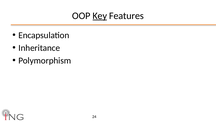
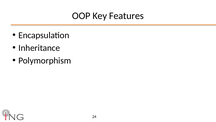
Key underline: present -> none
